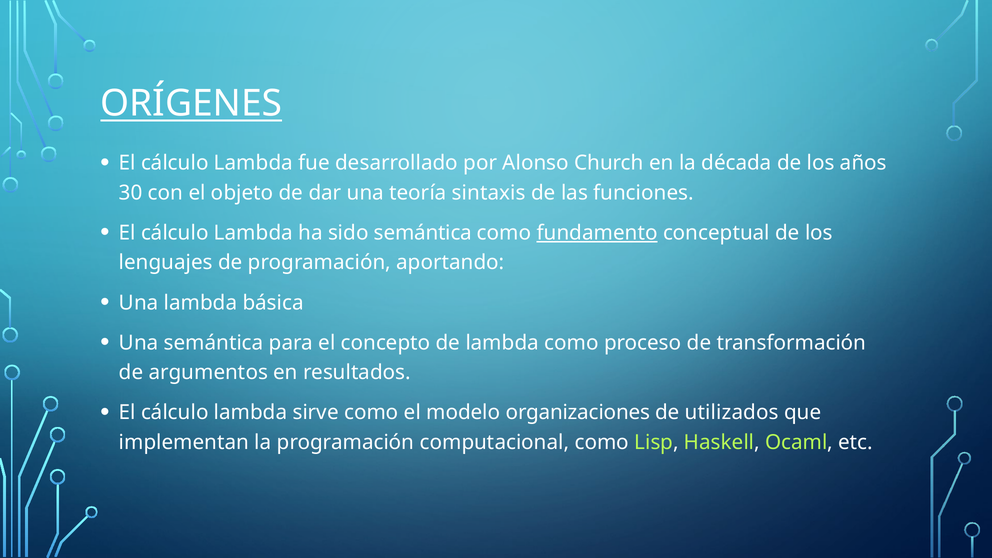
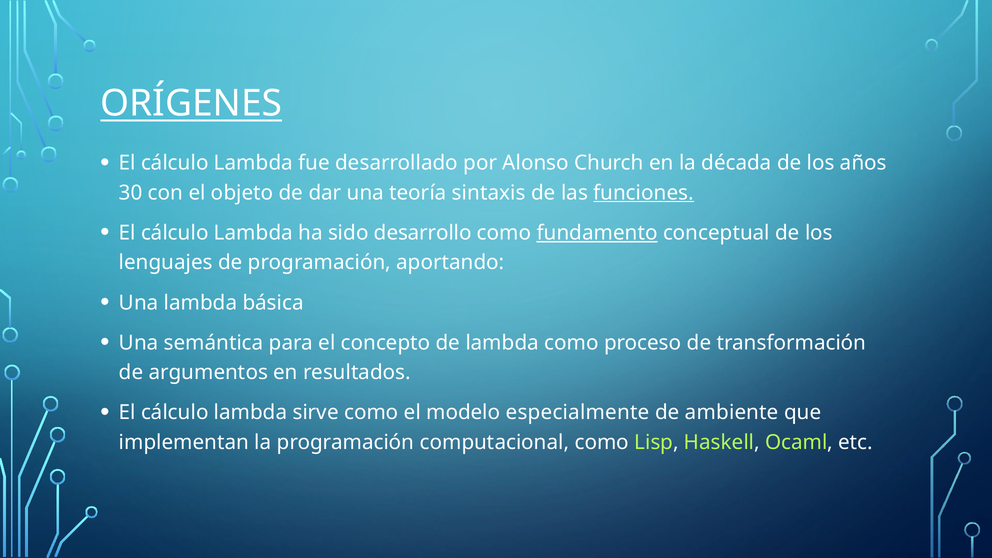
funciones underline: none -> present
sido semántica: semántica -> desarrollo
organizaciones: organizaciones -> especialmente
utilizados: utilizados -> ambiente
